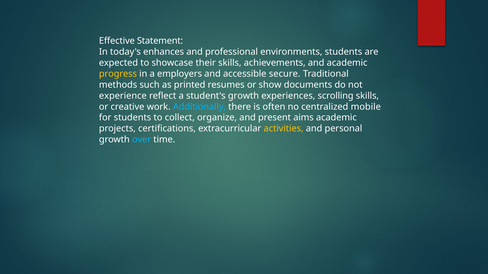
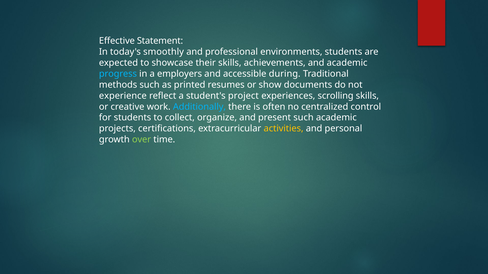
enhances: enhances -> smoothly
progress colour: yellow -> light blue
secure: secure -> during
student's growth: growth -> project
mobile: mobile -> control
present aims: aims -> such
over colour: light blue -> light green
